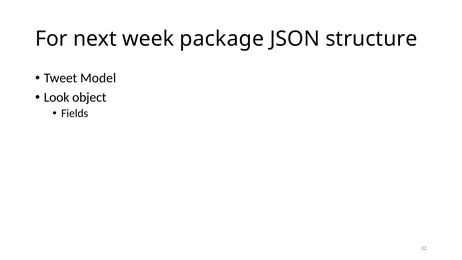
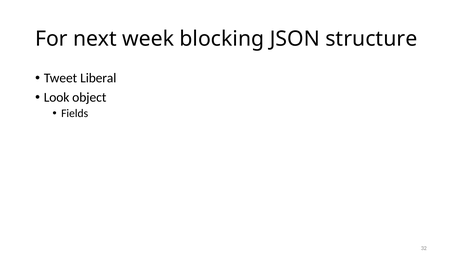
package: package -> blocking
Model: Model -> Liberal
